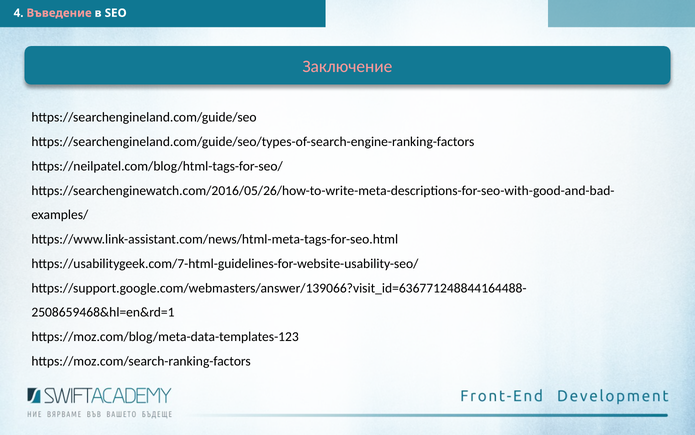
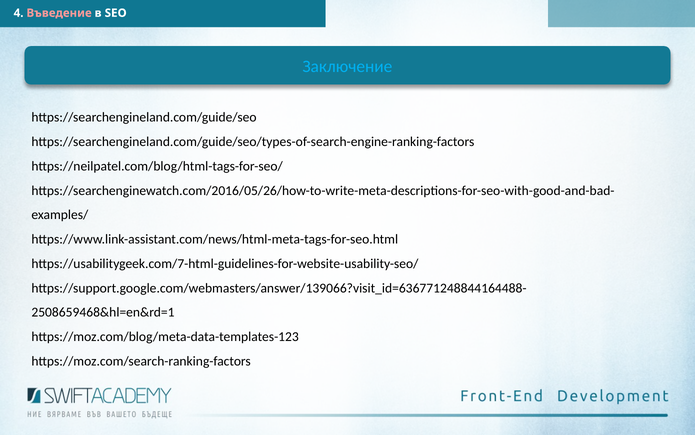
Заключение colour: pink -> light blue
